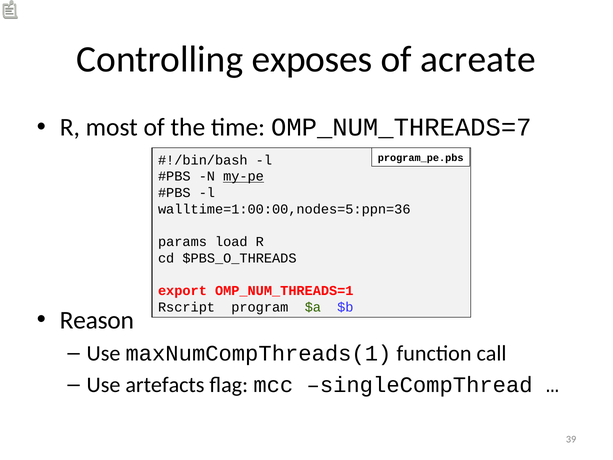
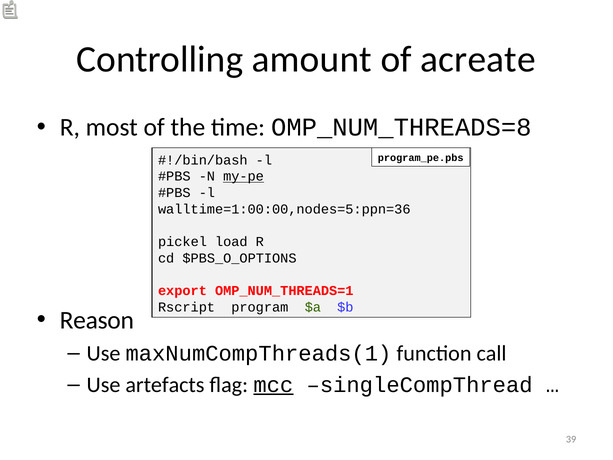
exposes: exposes -> amount
OMP_NUM_THREADS=7: OMP_NUM_THREADS=7 -> OMP_NUM_THREADS=8
params: params -> pickel
$PBS_O_THREADS: $PBS_O_THREADS -> $PBS_O_OPTIONS
mcc underline: none -> present
